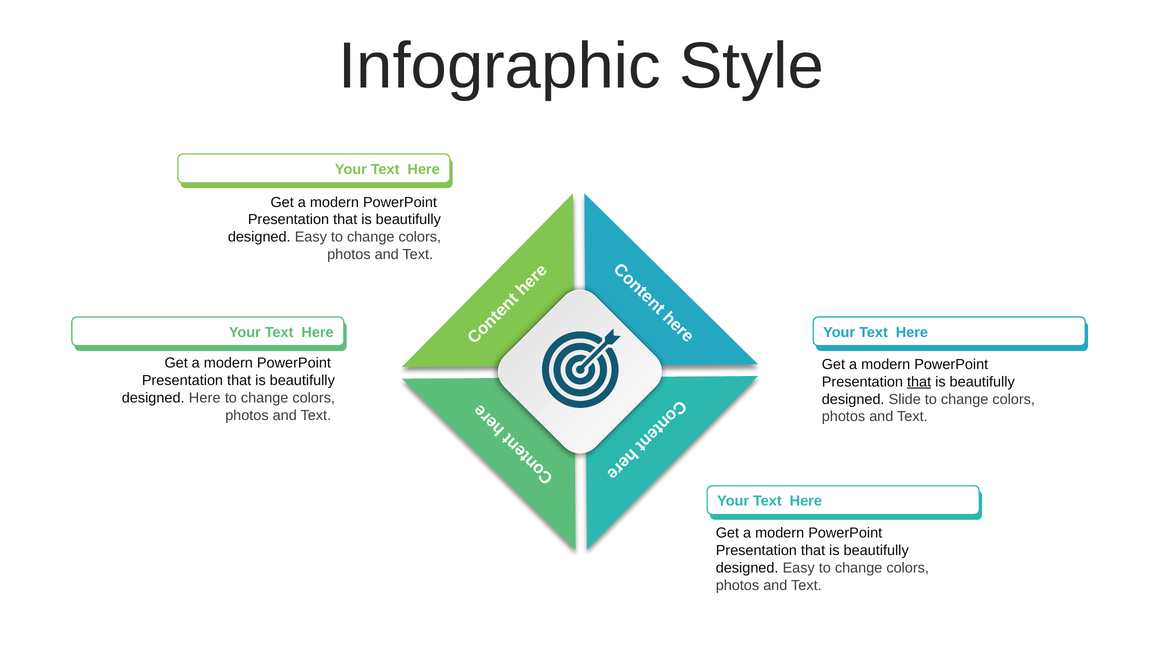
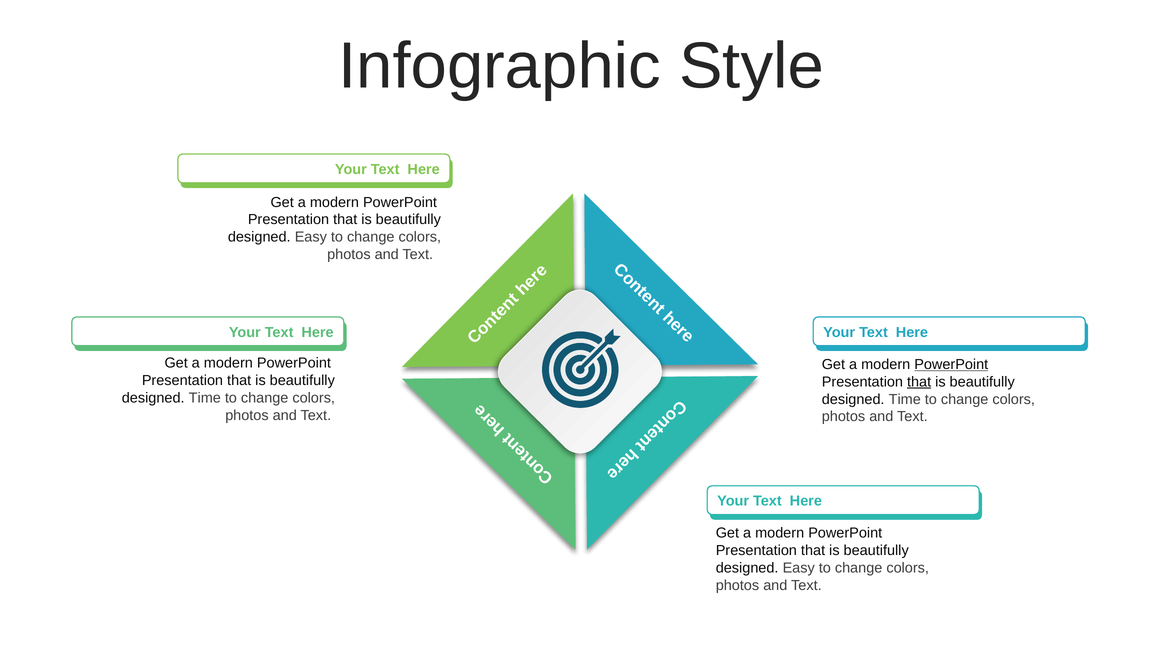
PowerPoint at (951, 365) underline: none -> present
Here at (205, 398): Here -> Time
Slide at (905, 400): Slide -> Time
